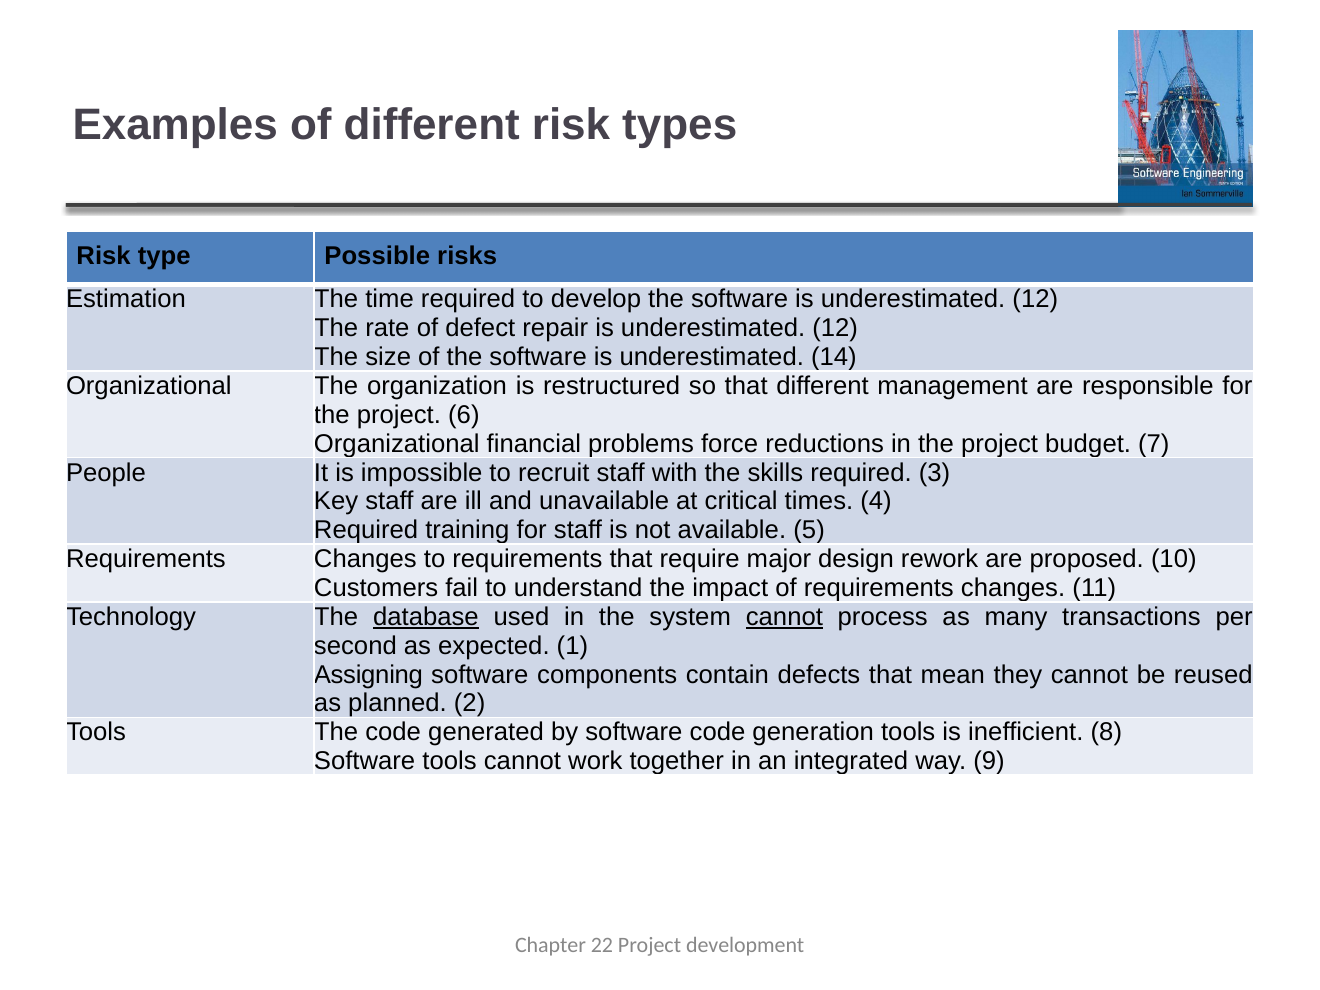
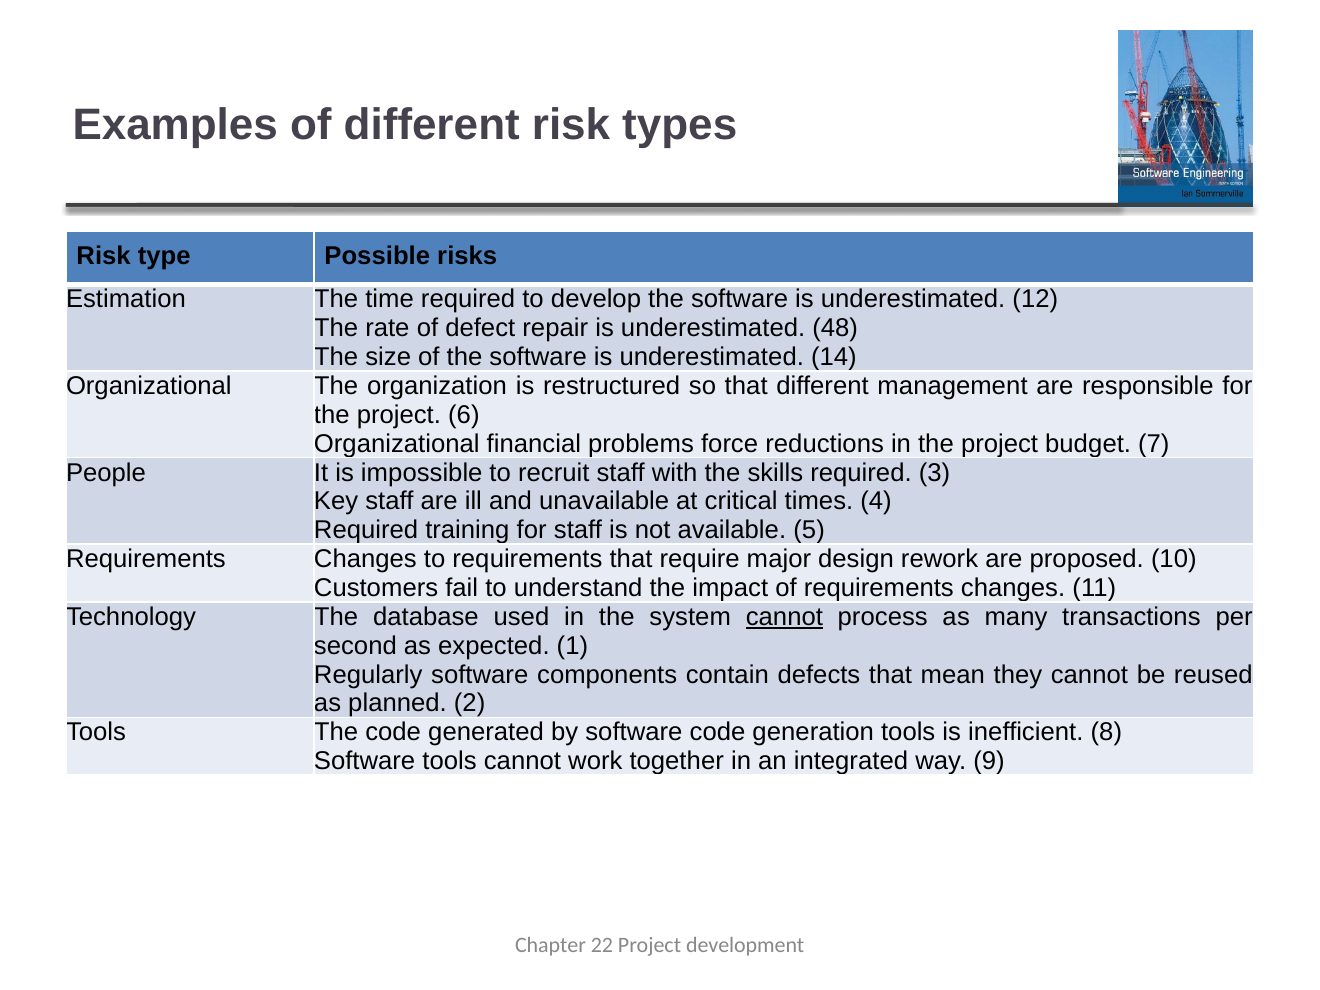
repair is underestimated 12: 12 -> 48
database underline: present -> none
Assigning: Assigning -> Regularly
